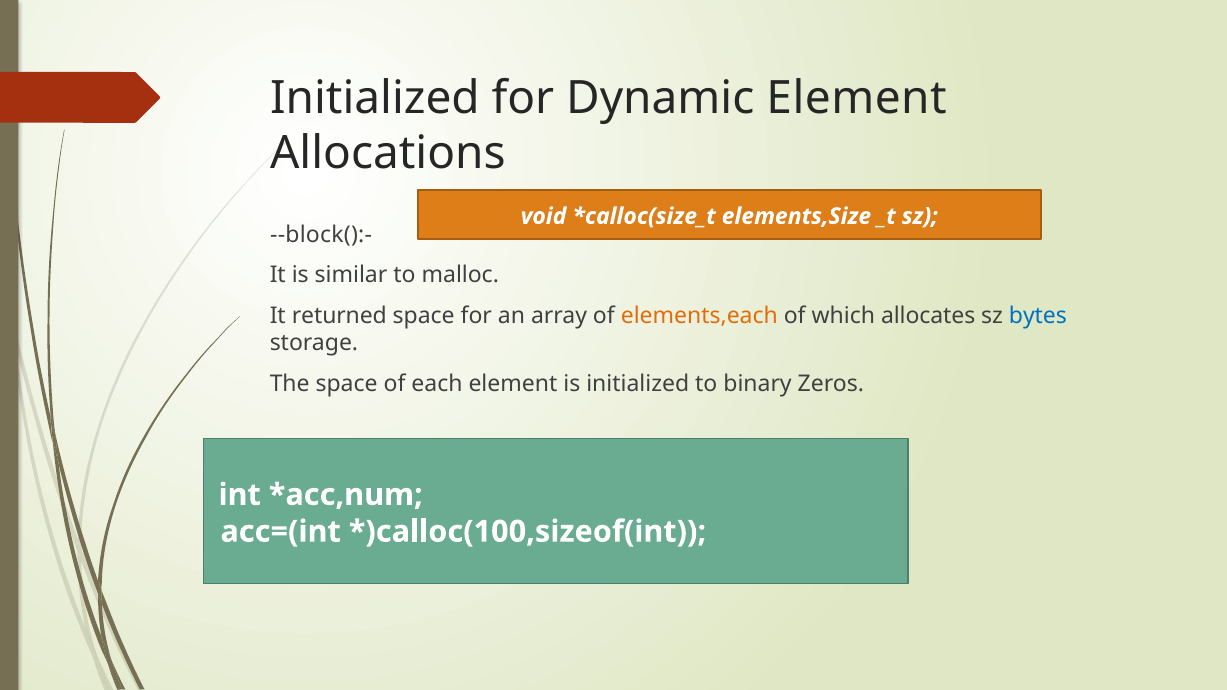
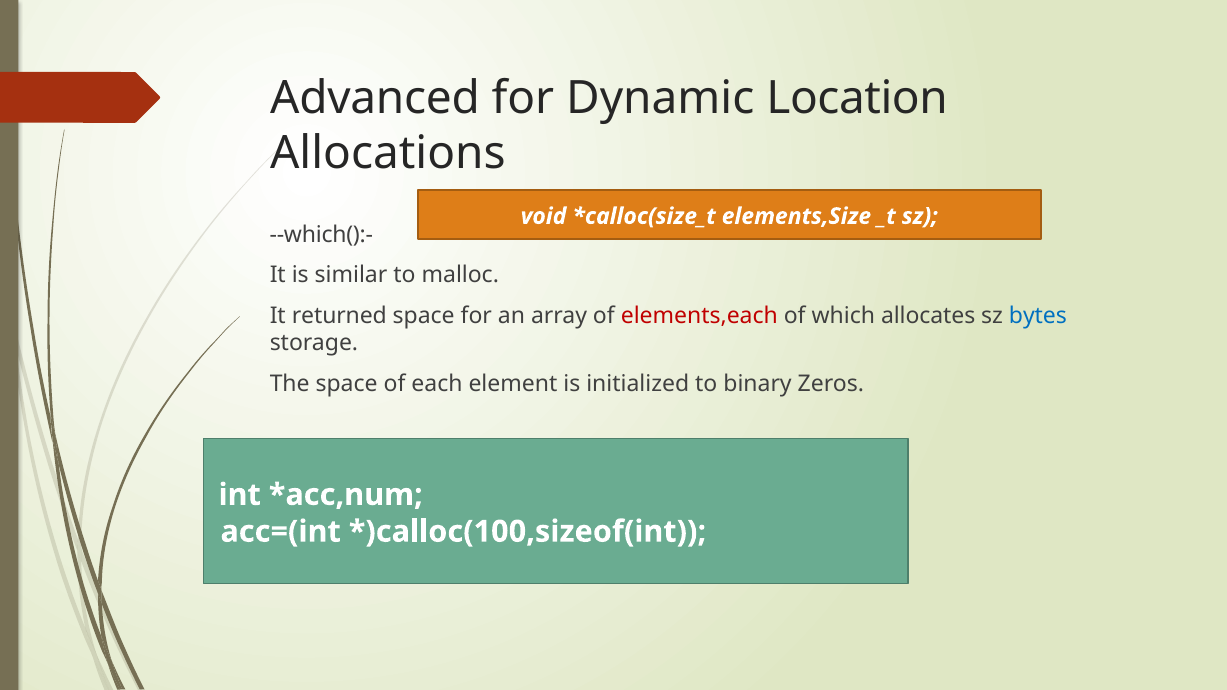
Initialized at (375, 98): Initialized -> Advanced
Dynamic Element: Element -> Location
--block():-: --block():- -> --which():-
elements,each colour: orange -> red
